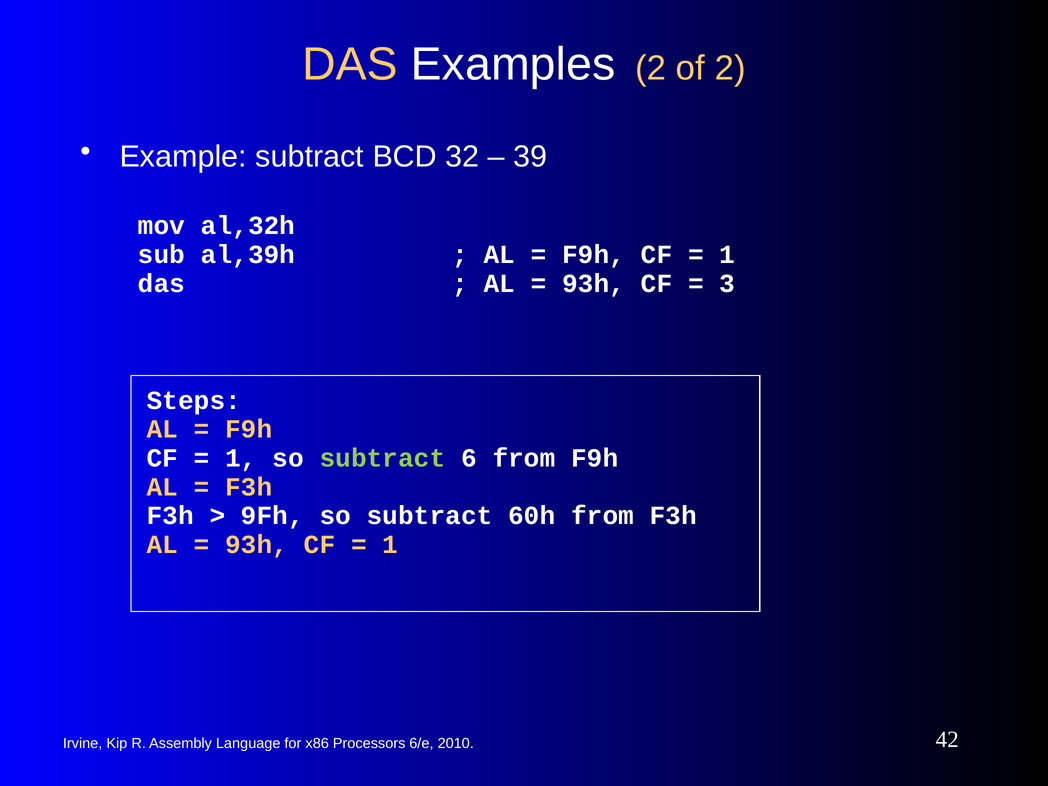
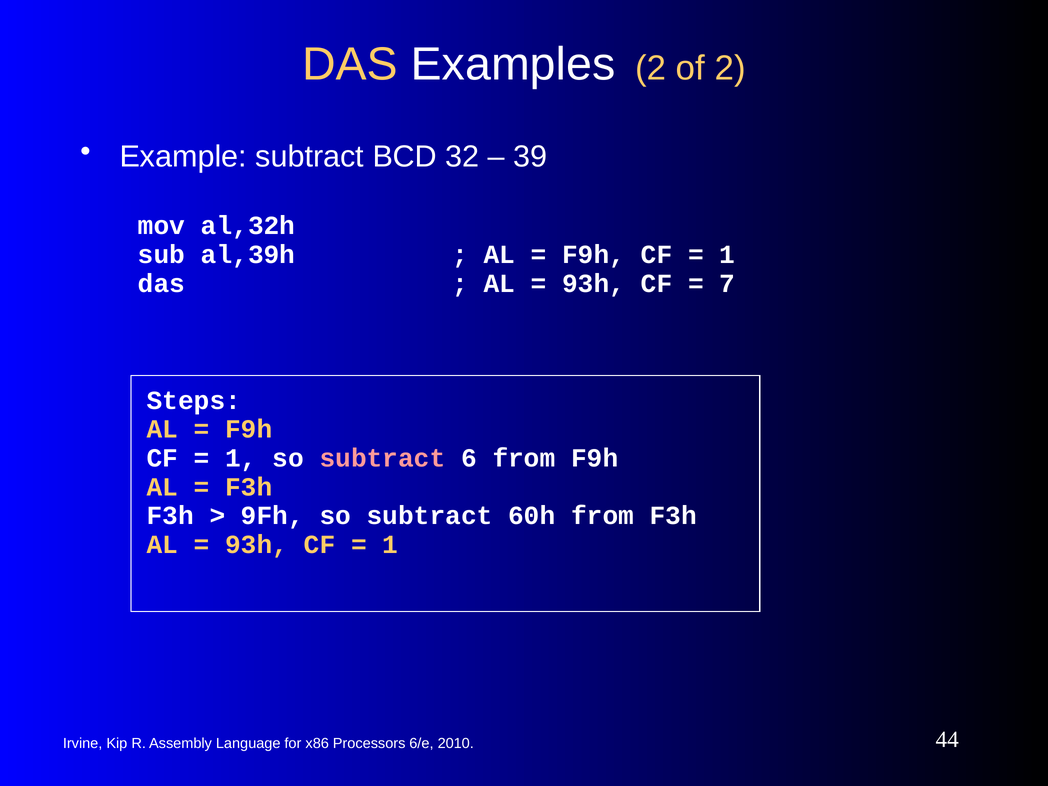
3: 3 -> 7
subtract at (382, 458) colour: light green -> pink
42: 42 -> 44
